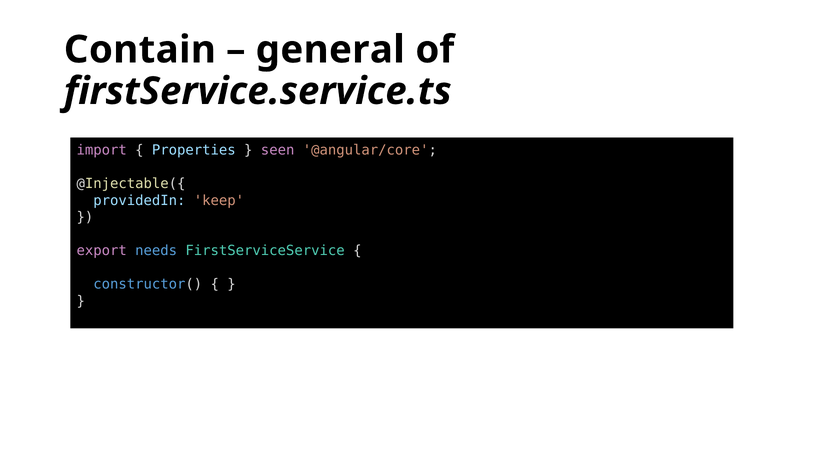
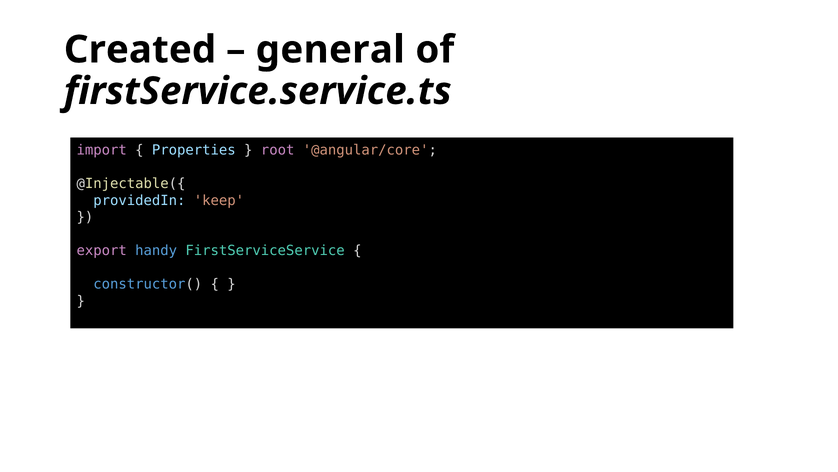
Contain: Contain -> Created
seen: seen -> root
needs: needs -> handy
